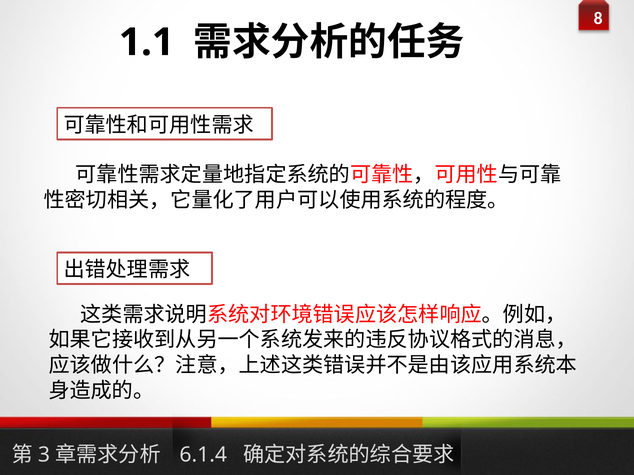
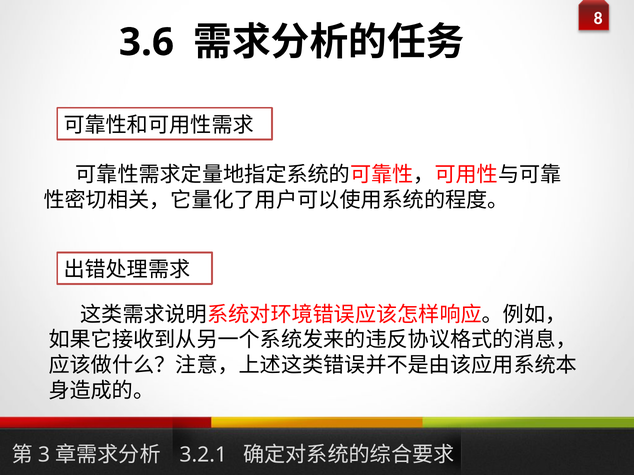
1.1: 1.1 -> 3.6
6.1.4: 6.1.4 -> 3.2.1
